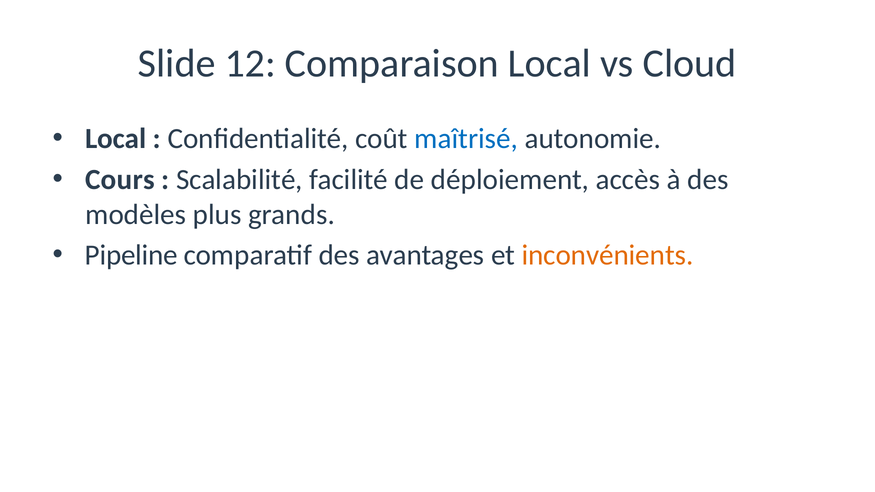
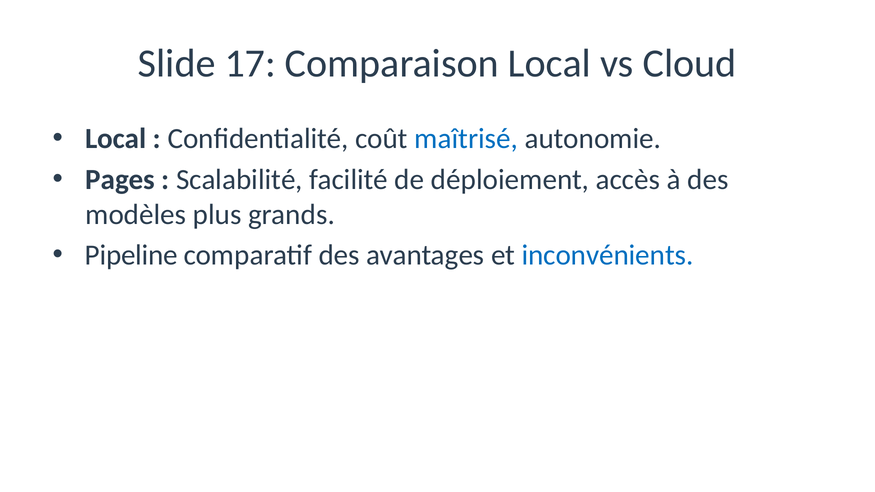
12: 12 -> 17
Cours: Cours -> Pages
inconvénients colour: orange -> blue
